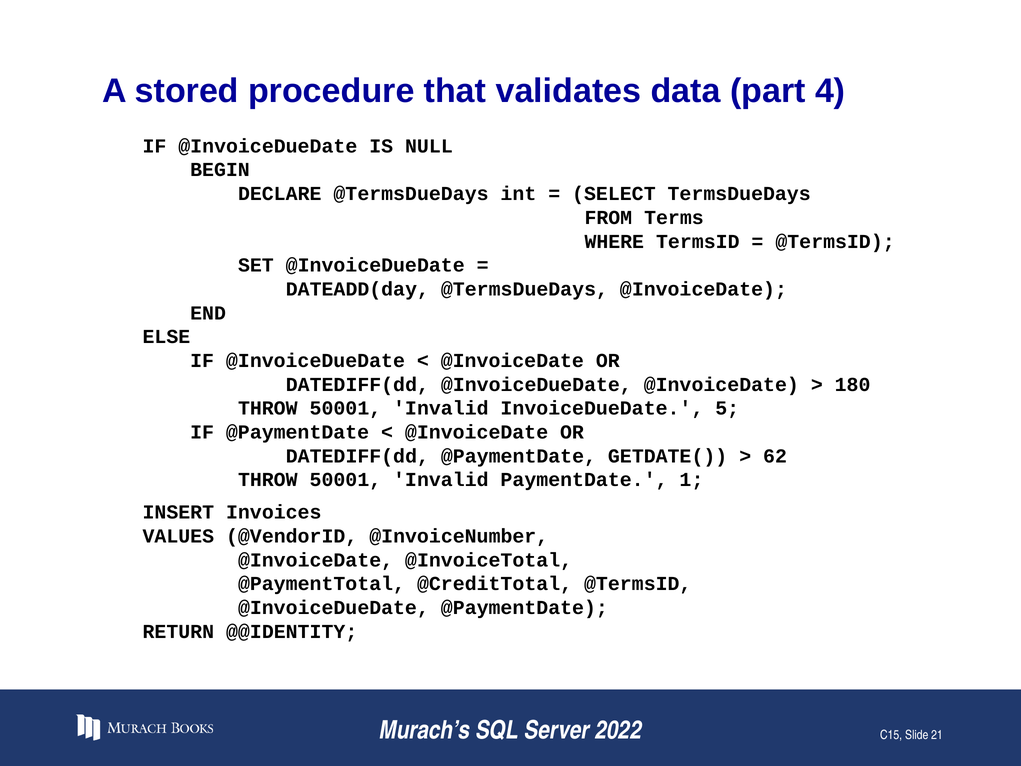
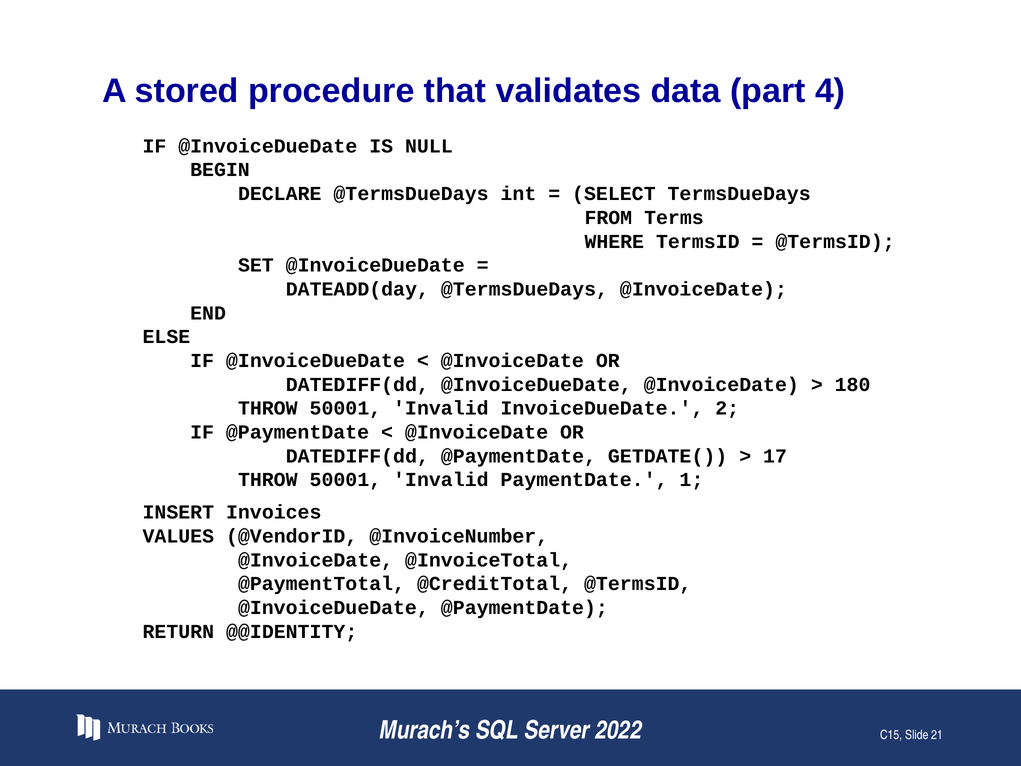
5: 5 -> 2
62: 62 -> 17
